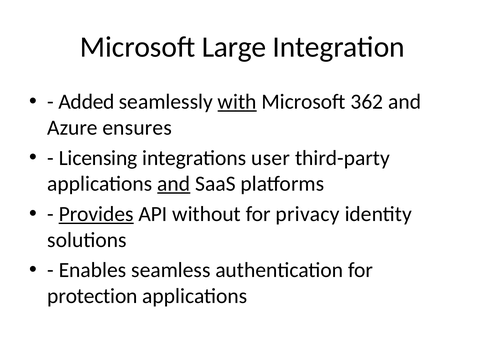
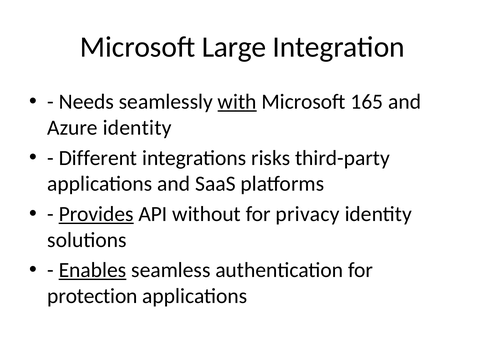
Added: Added -> Needs
362: 362 -> 165
Azure ensures: ensures -> identity
Licensing: Licensing -> Different
user: user -> risks
and at (174, 184) underline: present -> none
Enables underline: none -> present
